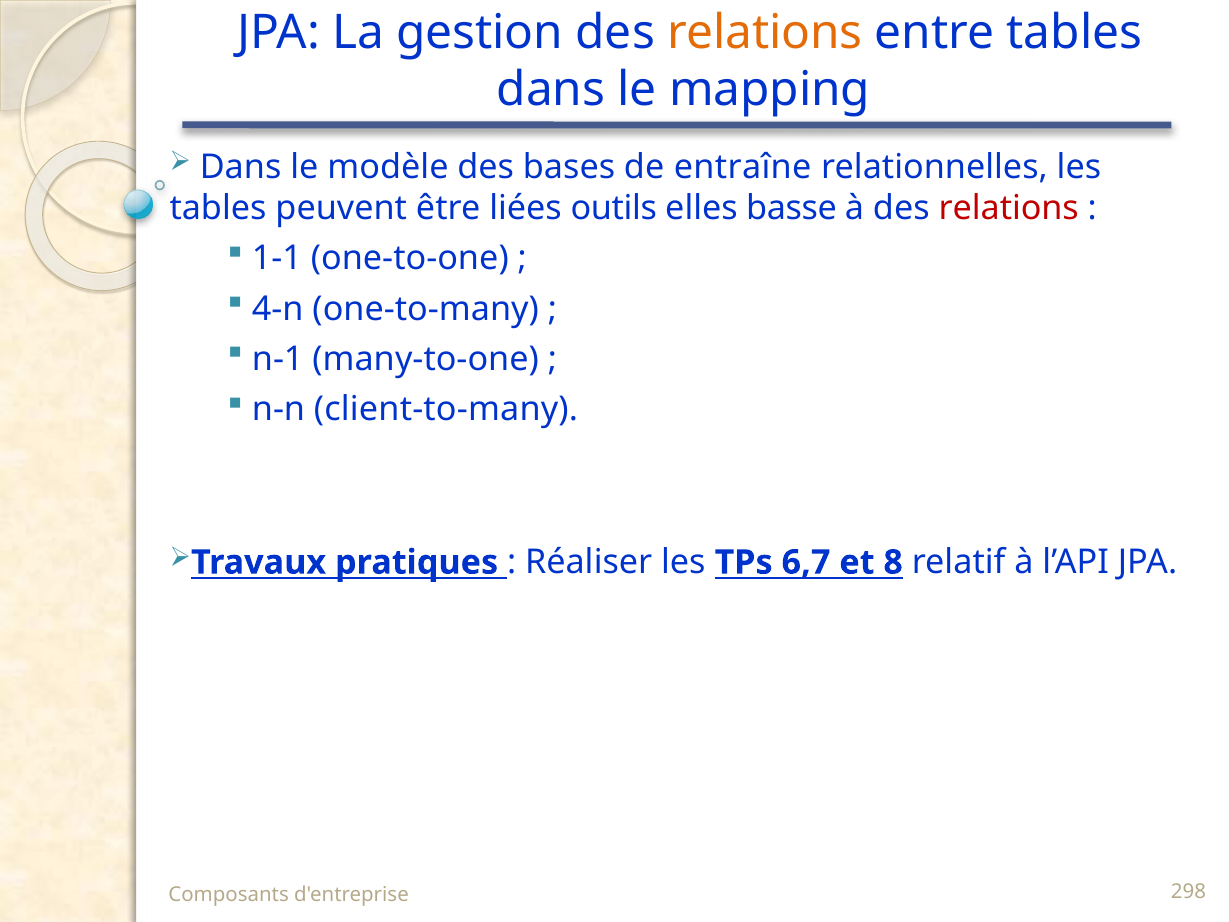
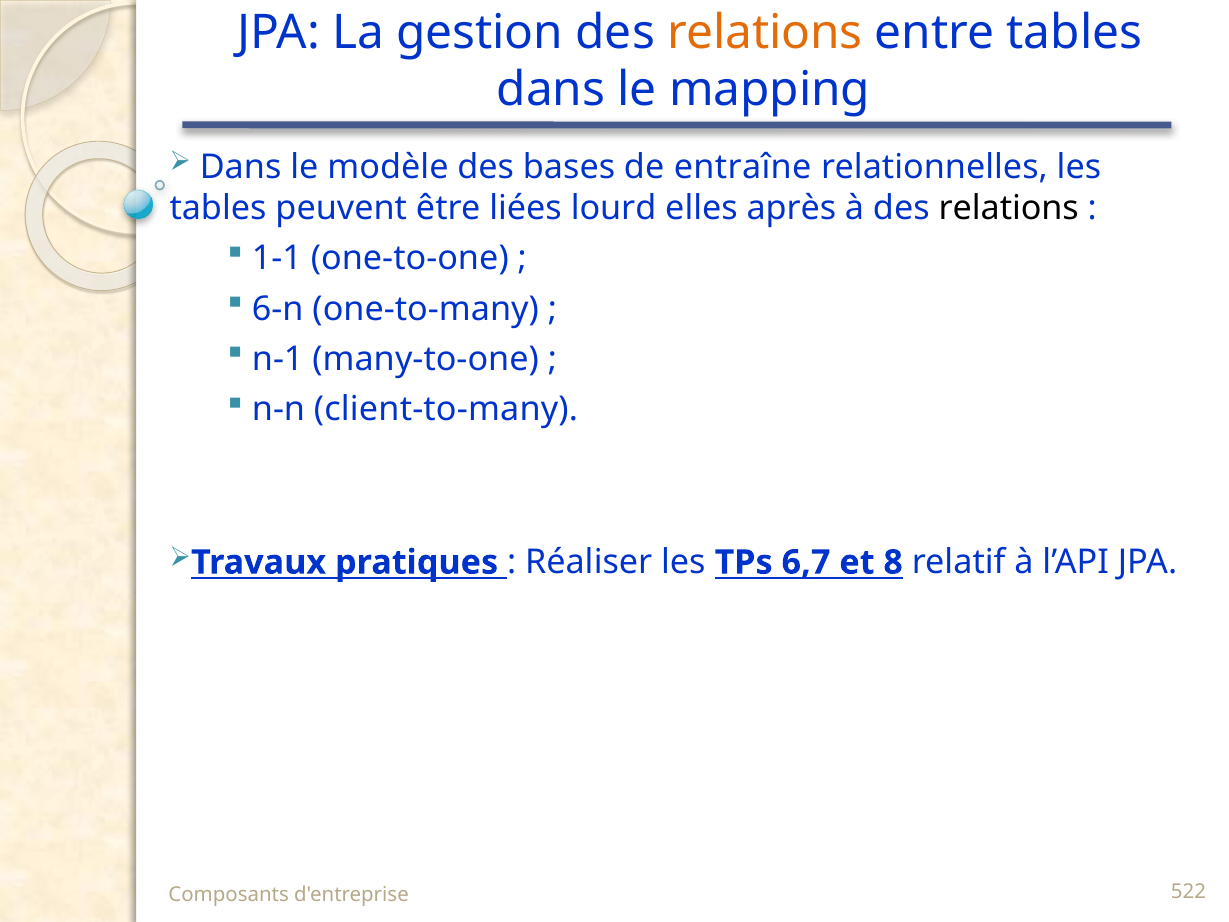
outils: outils -> lourd
basse: basse -> après
relations at (1009, 208) colour: red -> black
4-n: 4-n -> 6-n
298: 298 -> 522
